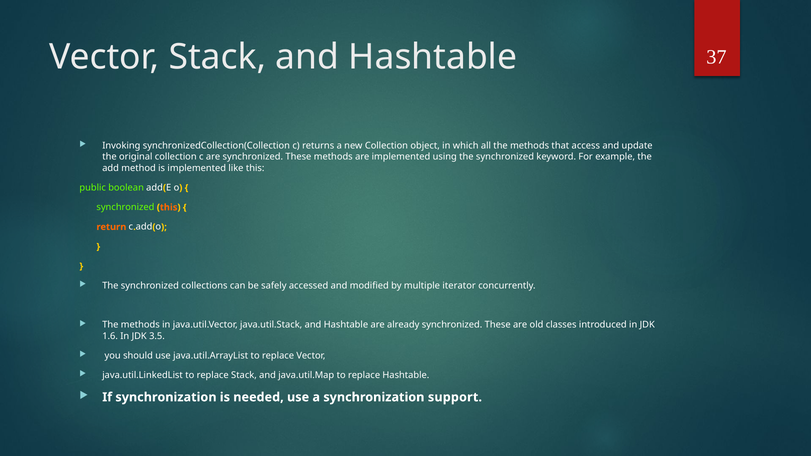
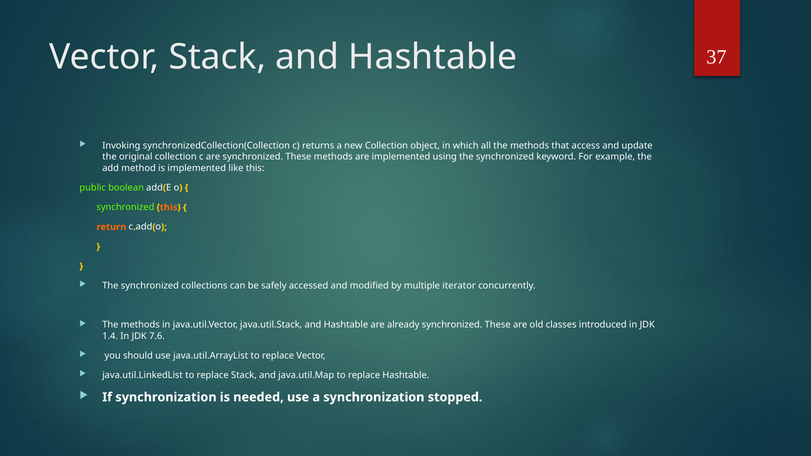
1.6: 1.6 -> 1.4
3.5: 3.5 -> 7.6
support: support -> stopped
